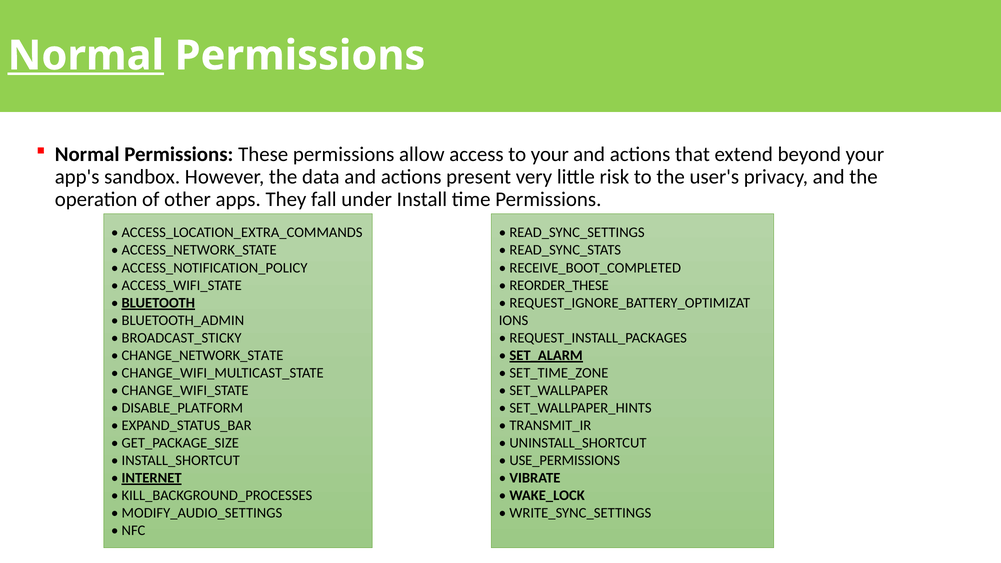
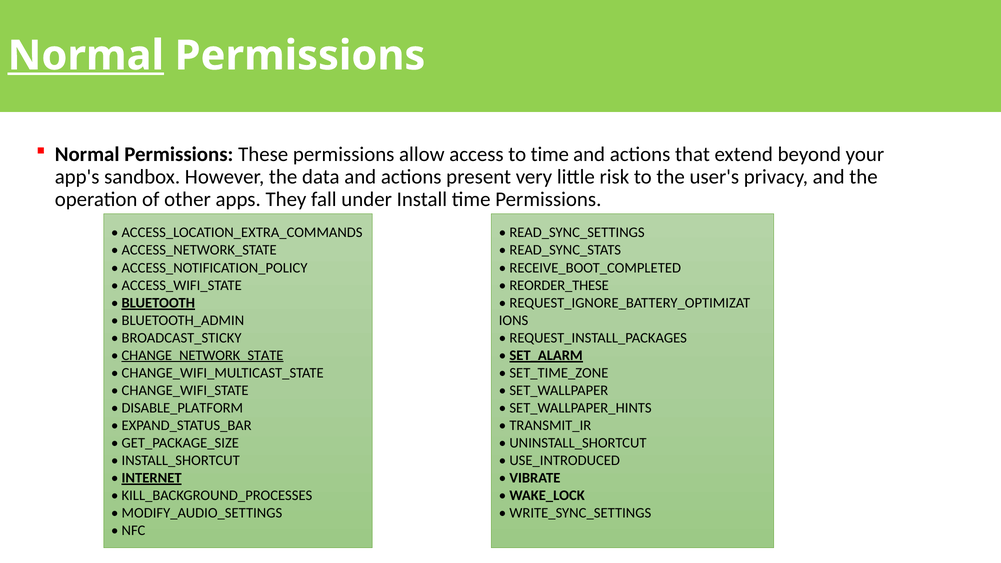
to your: your -> time
CHANGE_NETWORK_STATE underline: none -> present
USE_PERMISSIONS: USE_PERMISSIONS -> USE_INTRODUCED
